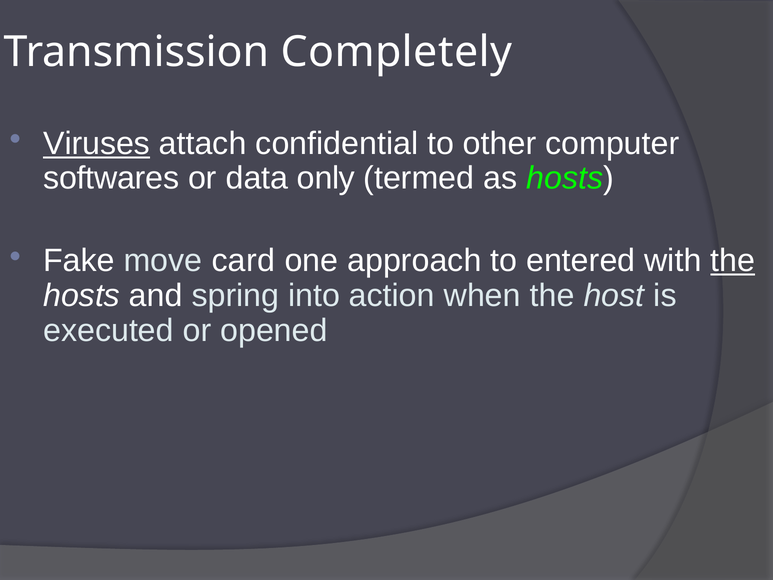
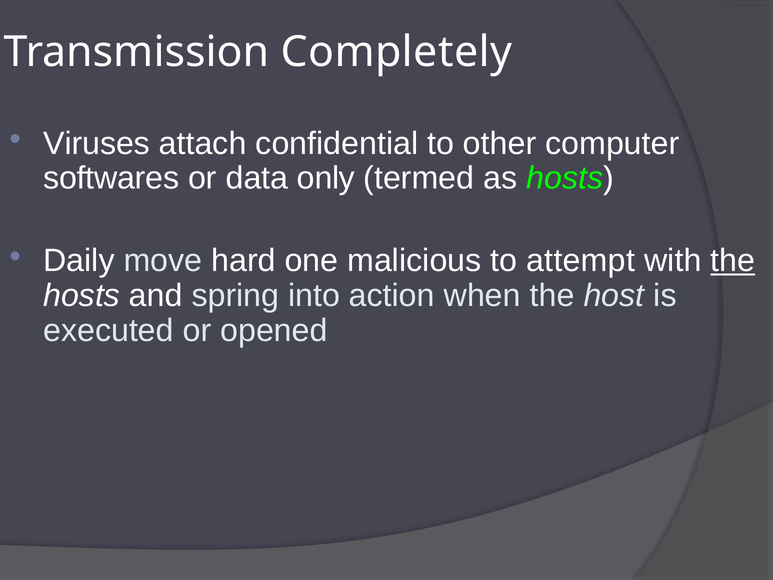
Viruses underline: present -> none
Fake: Fake -> Daily
card: card -> hard
approach: approach -> malicious
entered: entered -> attempt
